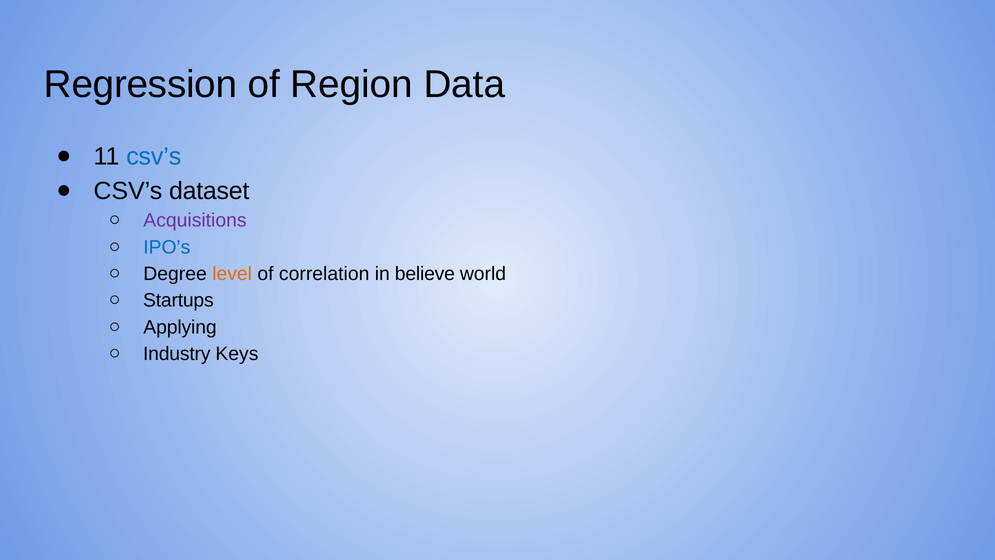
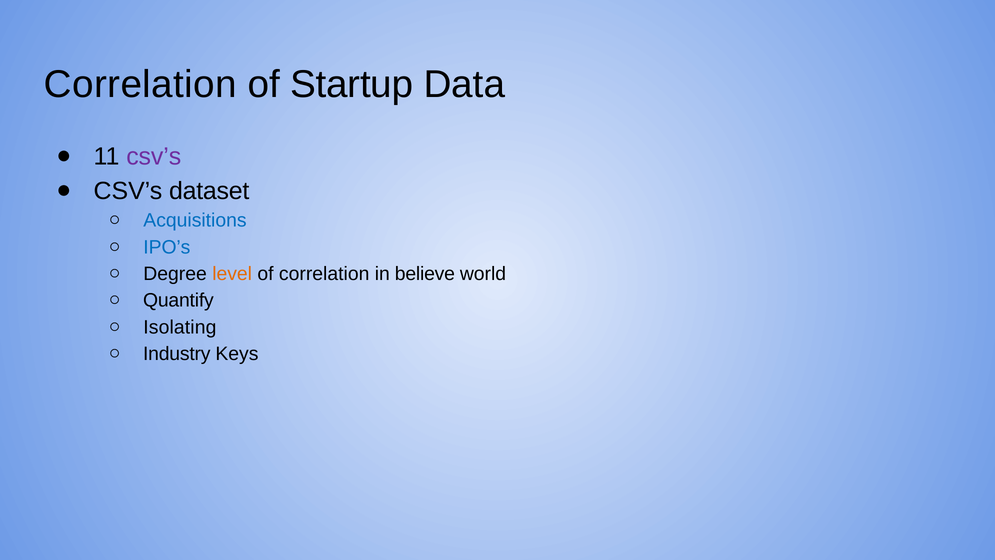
Regression at (141, 84): Regression -> Correlation
Region: Region -> Startup
csv’s at (154, 156) colour: blue -> purple
Acquisitions colour: purple -> blue
Startups: Startups -> Quantify
Applying: Applying -> Isolating
